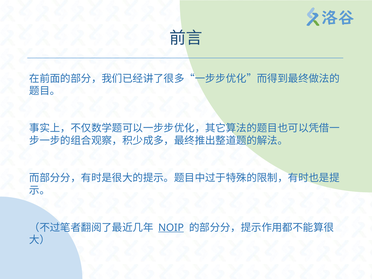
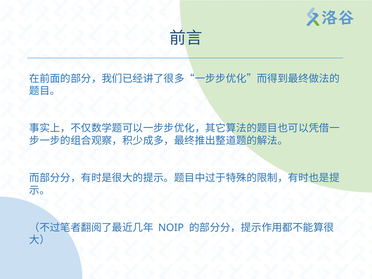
NOIP underline: present -> none
